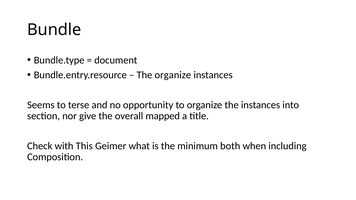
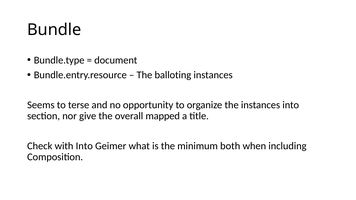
The organize: organize -> balloting
with This: This -> Into
